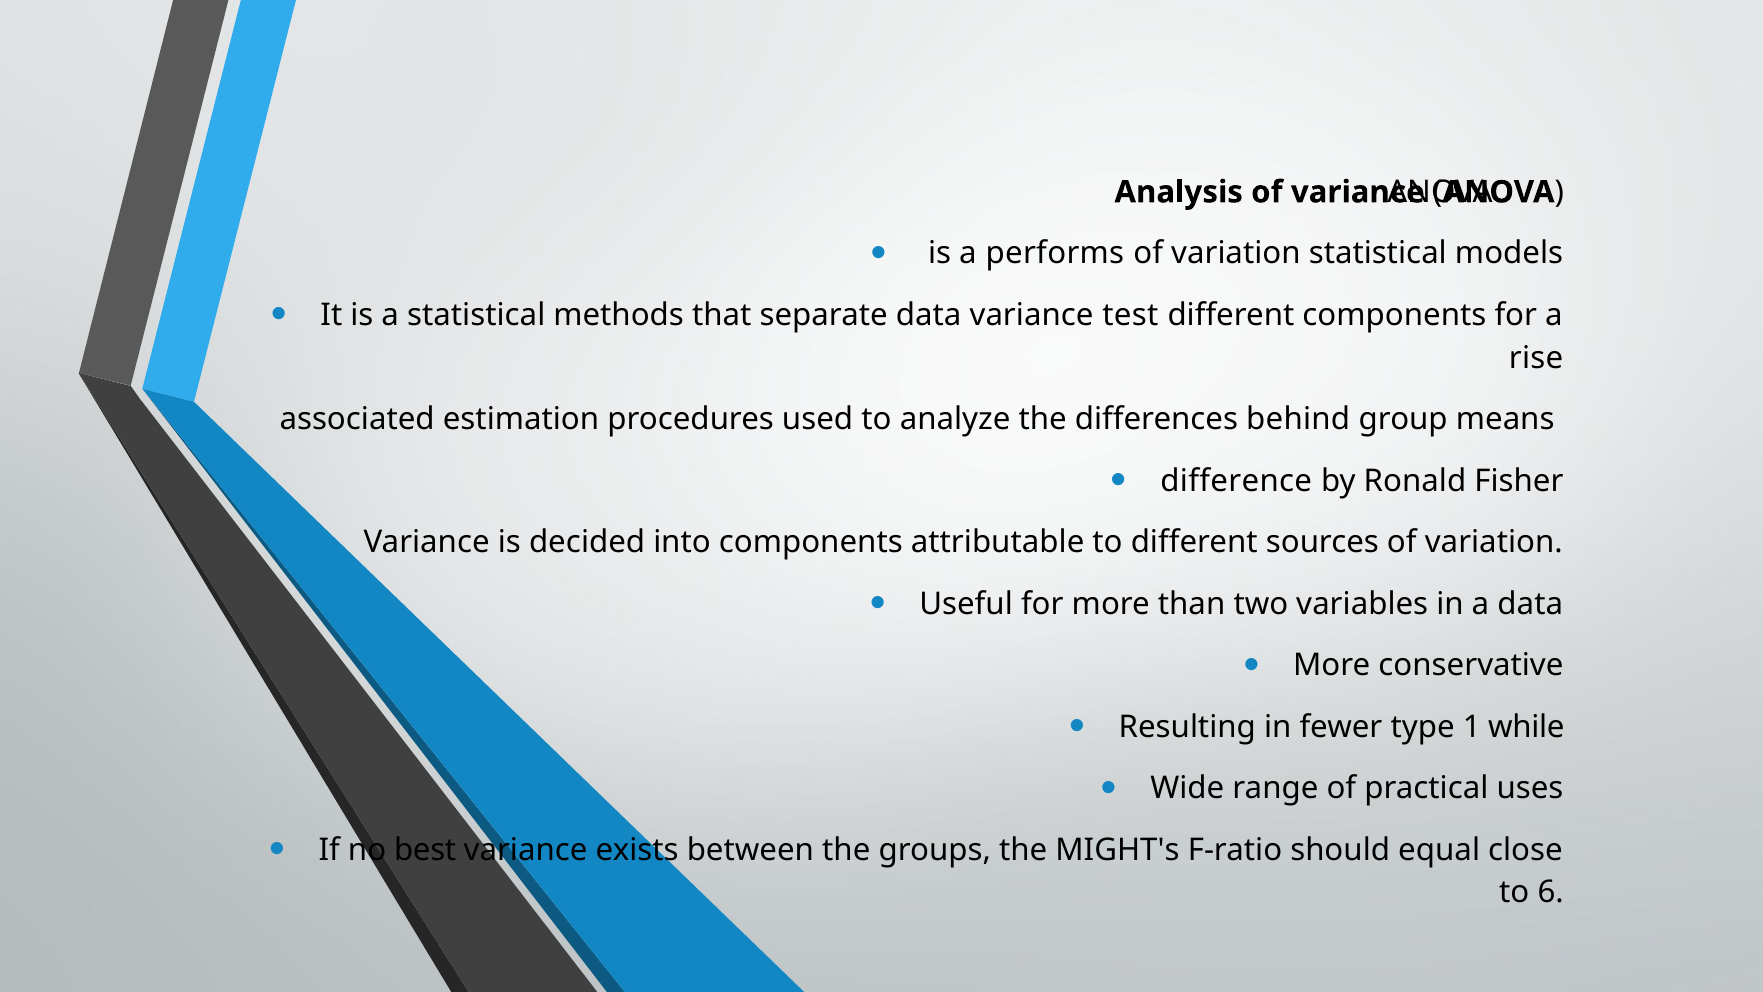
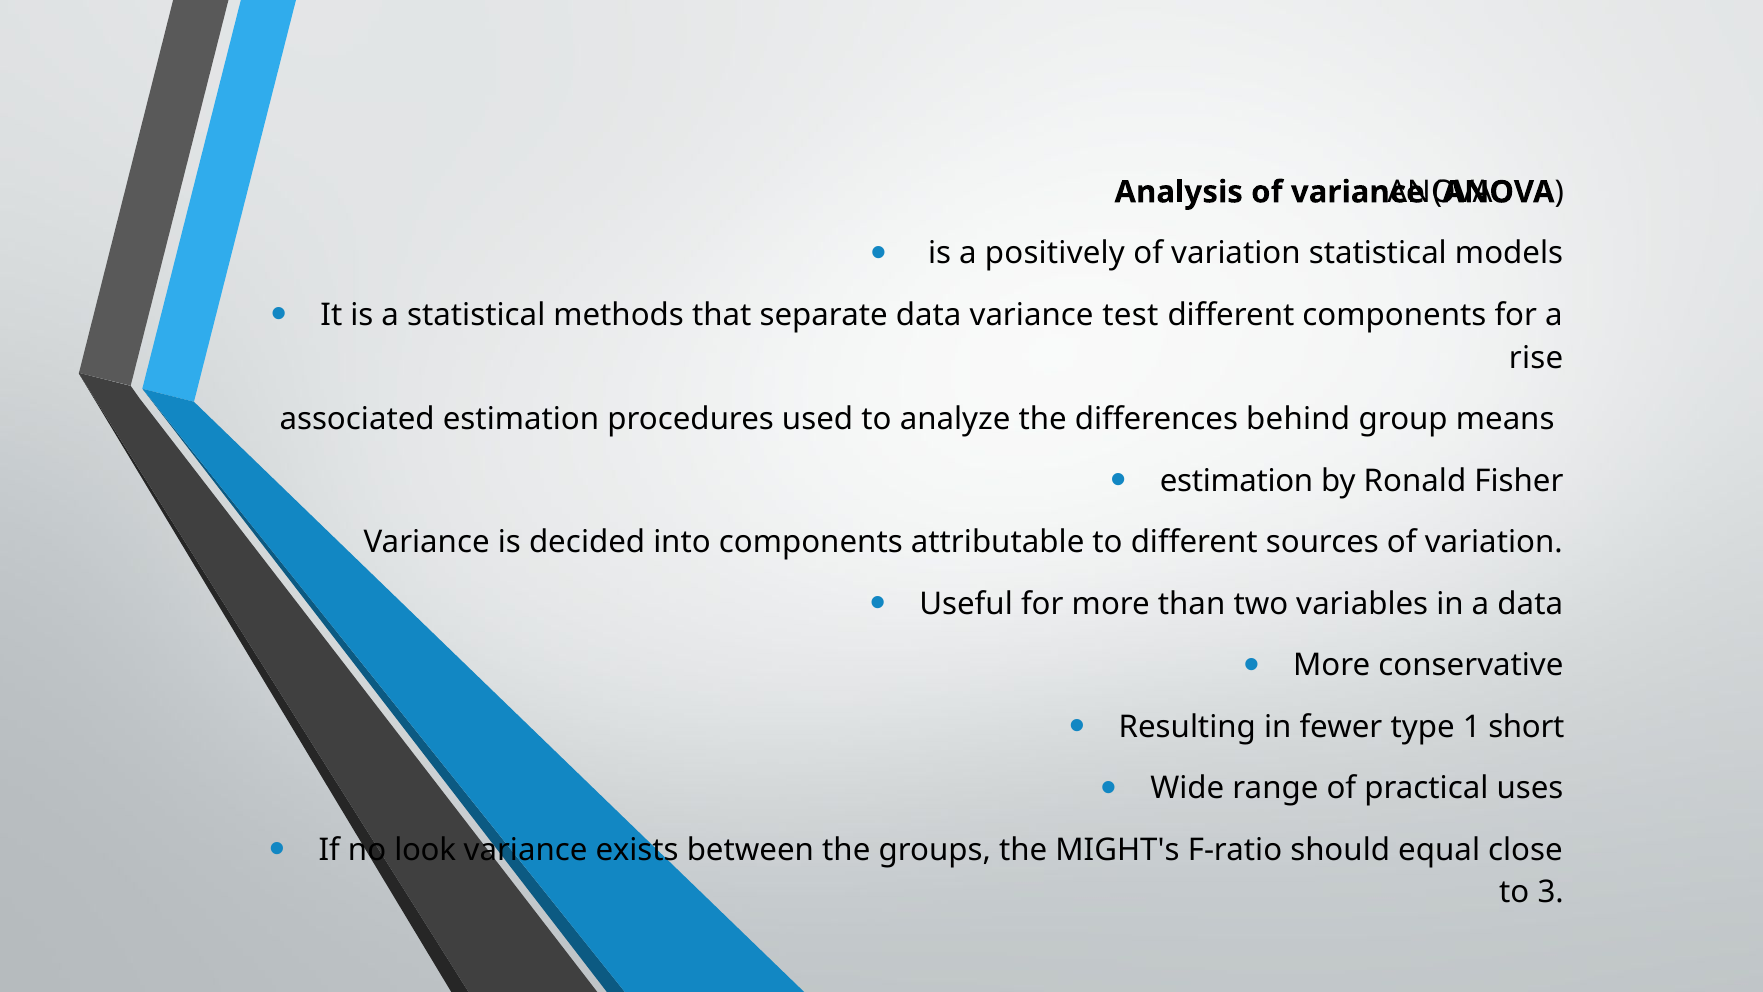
performs: performs -> positively
difference at (1236, 481): difference -> estimation
while: while -> short
best: best -> look
6: 6 -> 3
